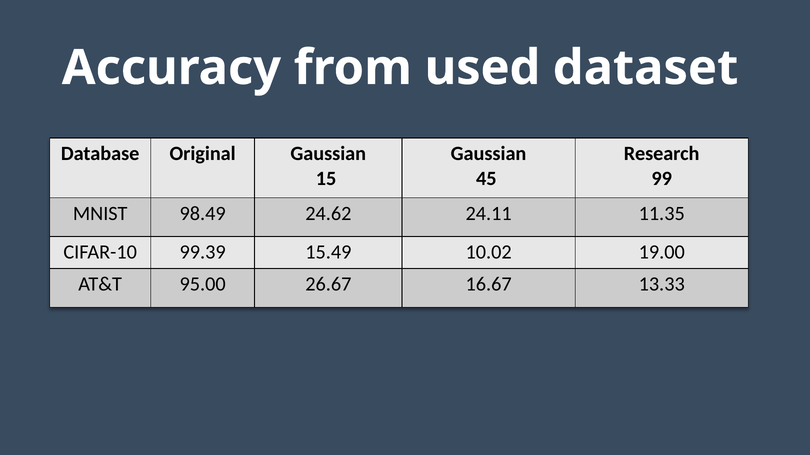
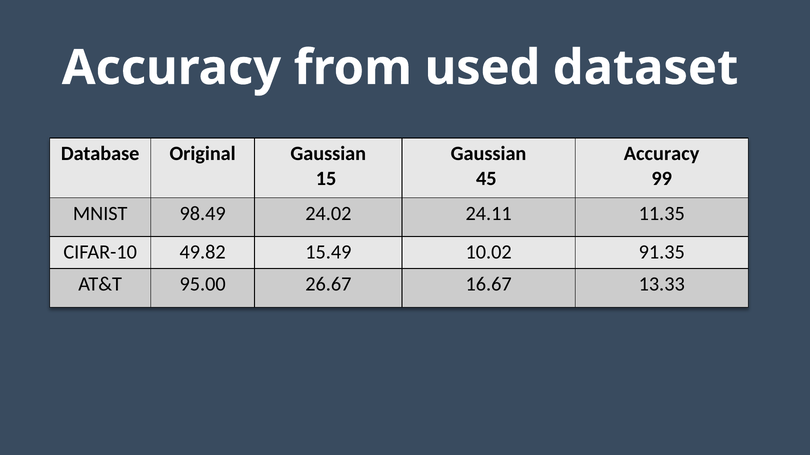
Research at (662, 154): Research -> Accuracy
24.62: 24.62 -> 24.02
99.39: 99.39 -> 49.82
19.00: 19.00 -> 91.35
